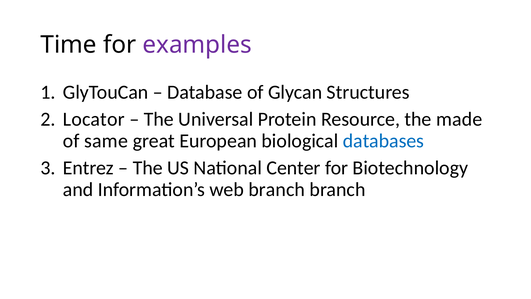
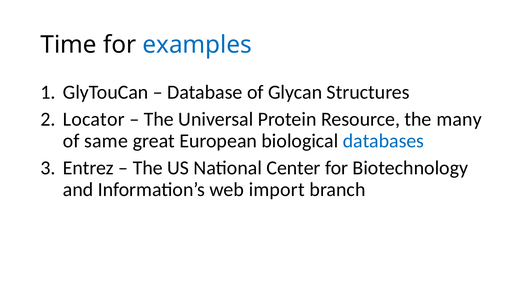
examples colour: purple -> blue
made: made -> many
web branch: branch -> import
